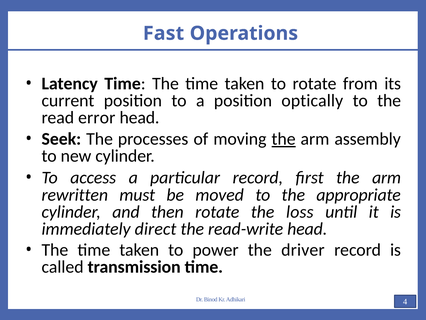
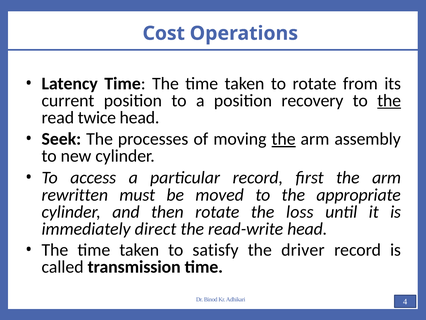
Fast: Fast -> Cost
optically: optically -> recovery
the at (389, 100) underline: none -> present
error: error -> twice
power: power -> satisfy
